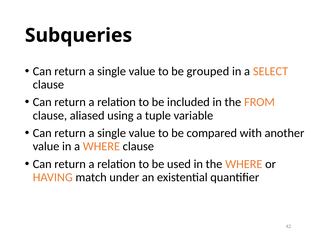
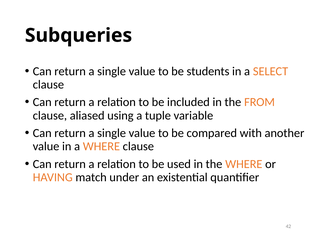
grouped: grouped -> students
